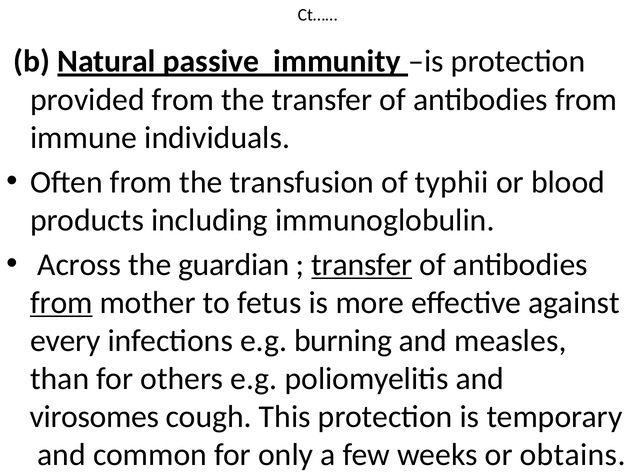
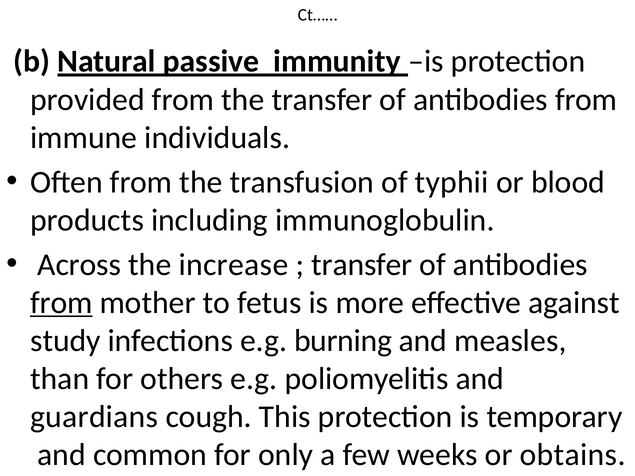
guardian: guardian -> increase
transfer at (362, 265) underline: present -> none
every: every -> study
virosomes: virosomes -> guardians
